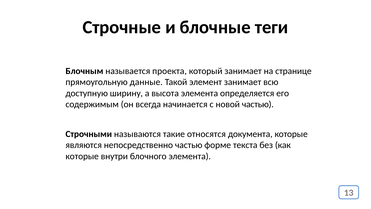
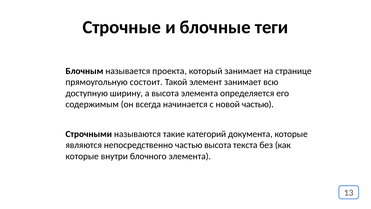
данные: данные -> состоит
относятся: относятся -> категорий
частью форме: форме -> высота
